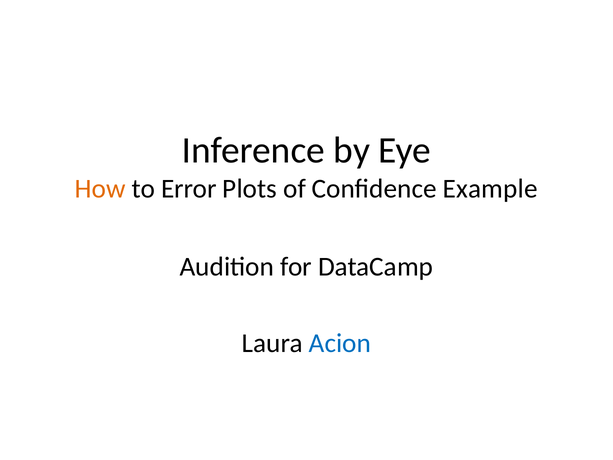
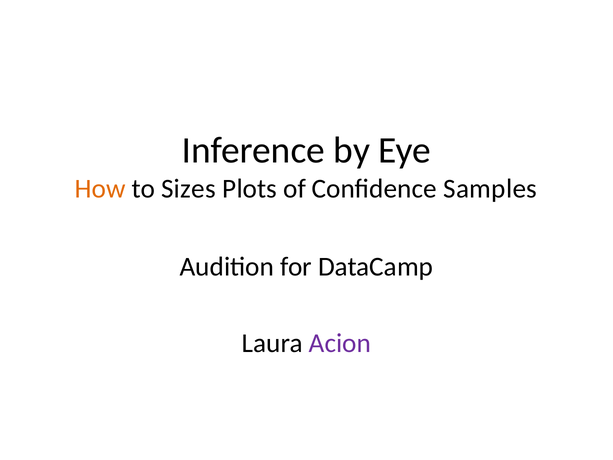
Error: Error -> Sizes
Example: Example -> Samples
Acion colour: blue -> purple
